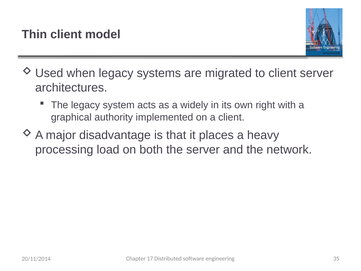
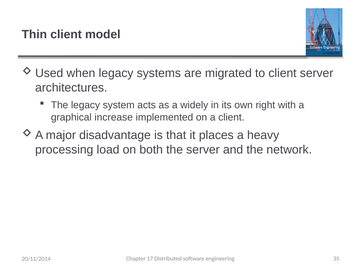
authority: authority -> increase
